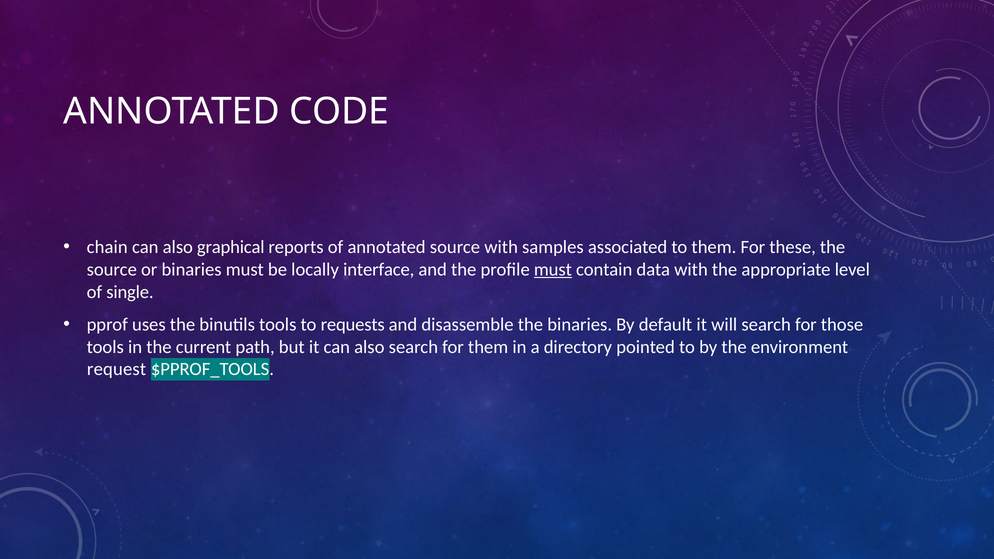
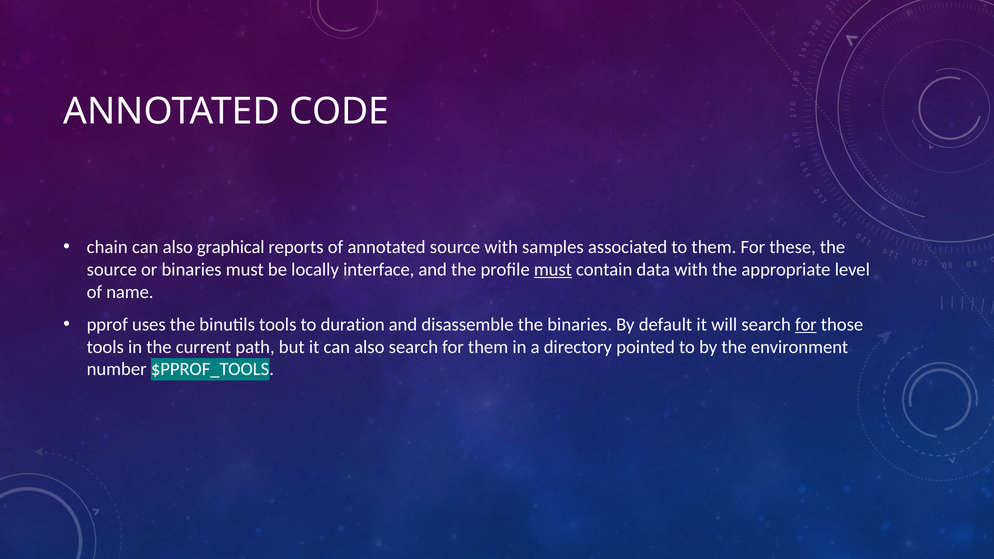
single: single -> name
requests: requests -> duration
for at (806, 325) underline: none -> present
request: request -> number
